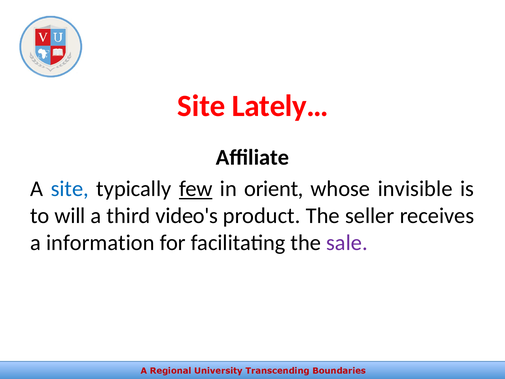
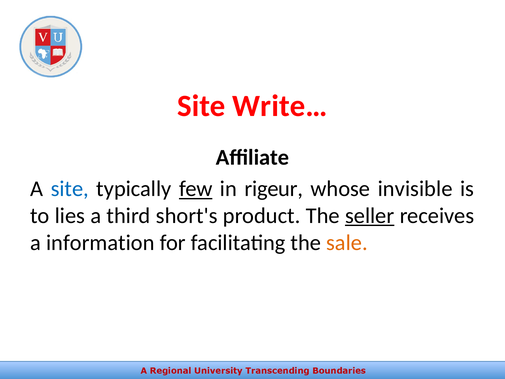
Lately…: Lately… -> Write…
orient: orient -> rigeur
will: will -> lies
video's: video's -> short's
seller underline: none -> present
sale colour: purple -> orange
